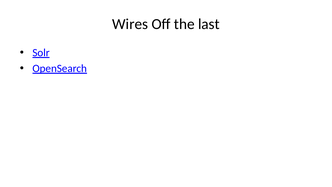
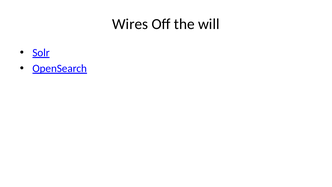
last: last -> will
